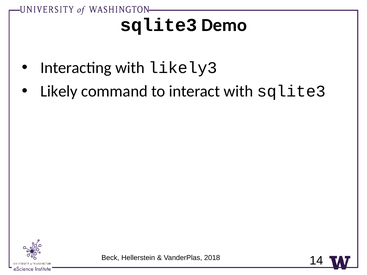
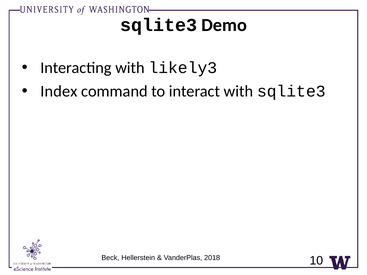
Likely: Likely -> Index
14: 14 -> 10
